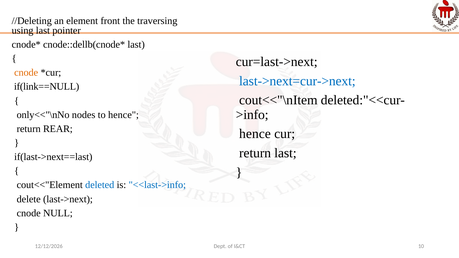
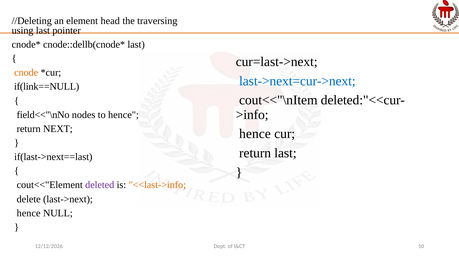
front: front -> head
only<<"\nNo: only<<"\nNo -> field<<"\nNo
REAR: REAR -> NEXT
deleted colour: blue -> purple
<<last->info colour: blue -> orange
cnode at (29, 213): cnode -> hence
